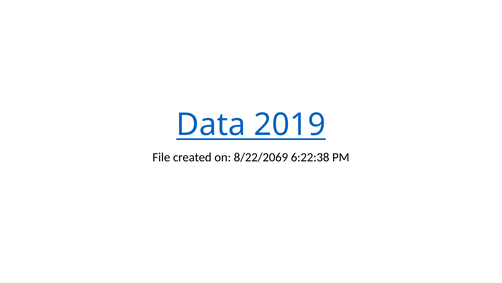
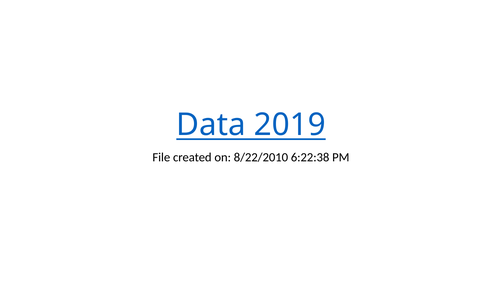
8/22/2069: 8/22/2069 -> 8/22/2010
